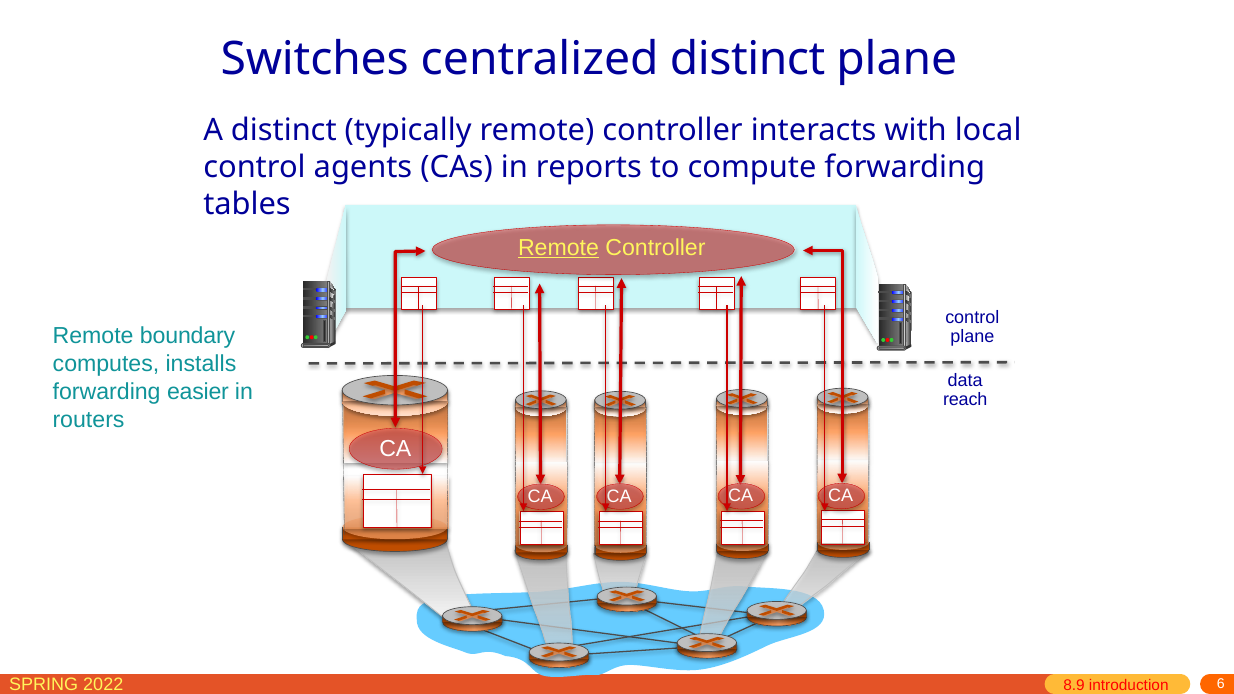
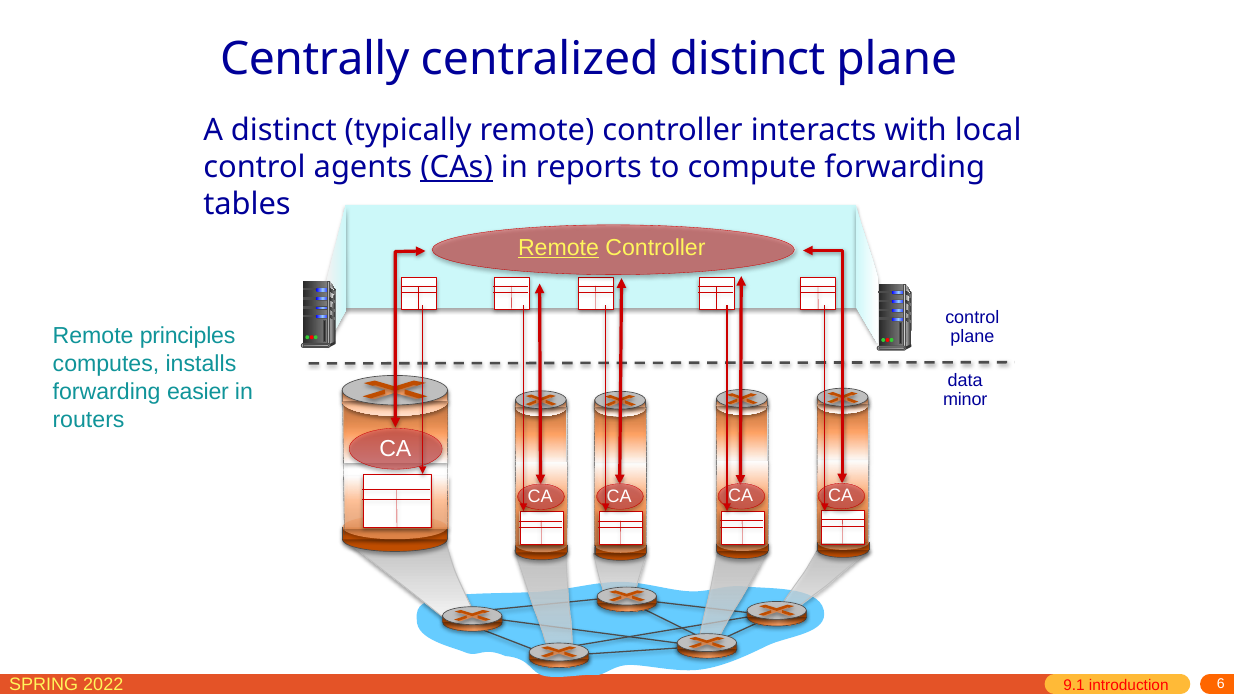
Switches: Switches -> Centrally
CAs underline: none -> present
boundary: boundary -> principles
reach: reach -> minor
8.9: 8.9 -> 9.1
